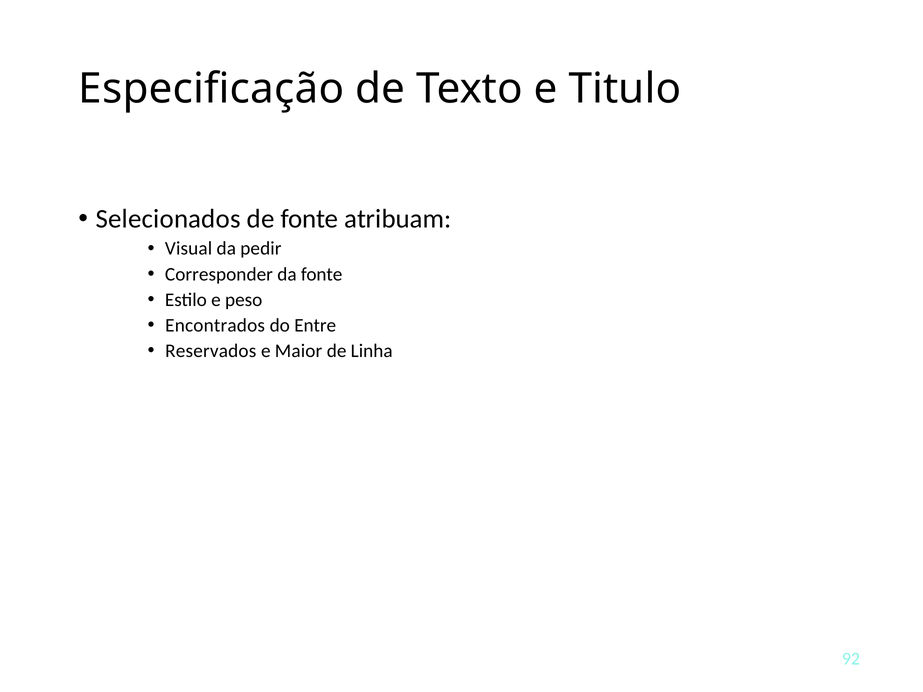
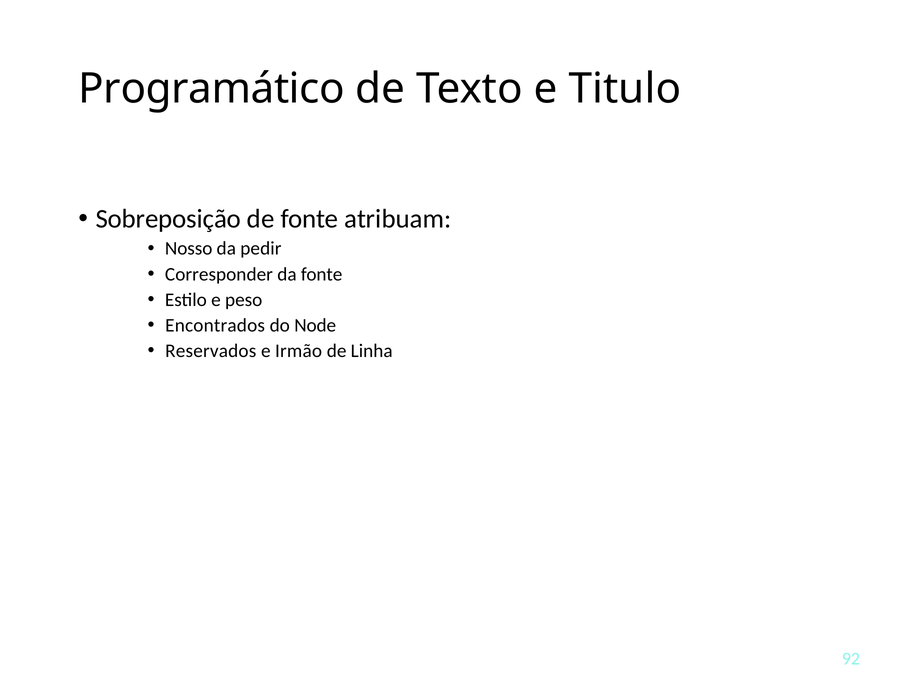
Especificação: Especificação -> Programático
Selecionados: Selecionados -> Sobreposição
Visual: Visual -> Nosso
Entre: Entre -> Node
Maior: Maior -> Irmão
